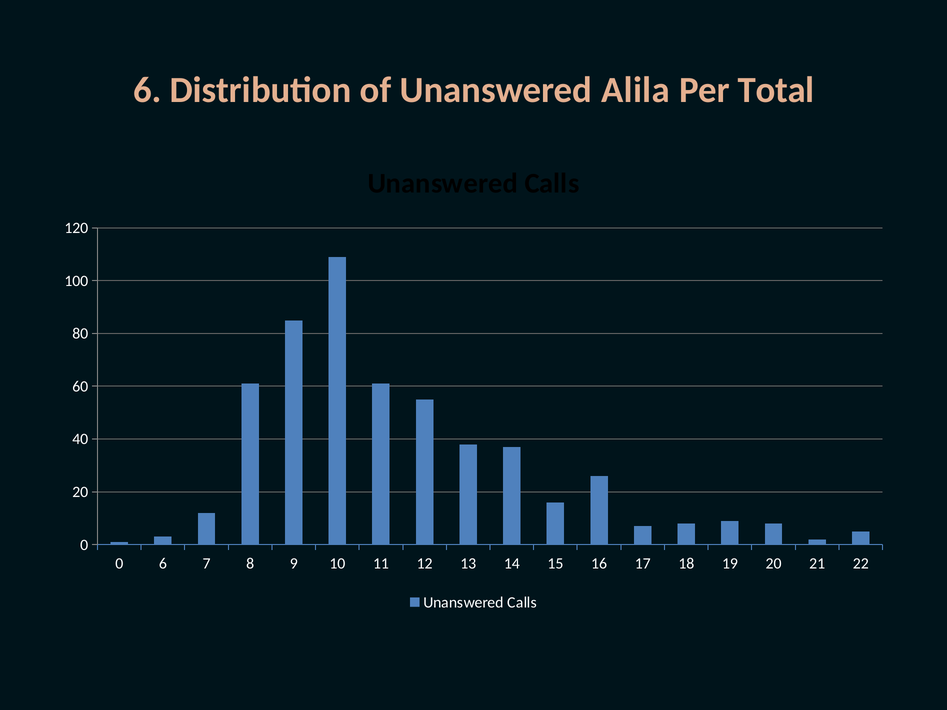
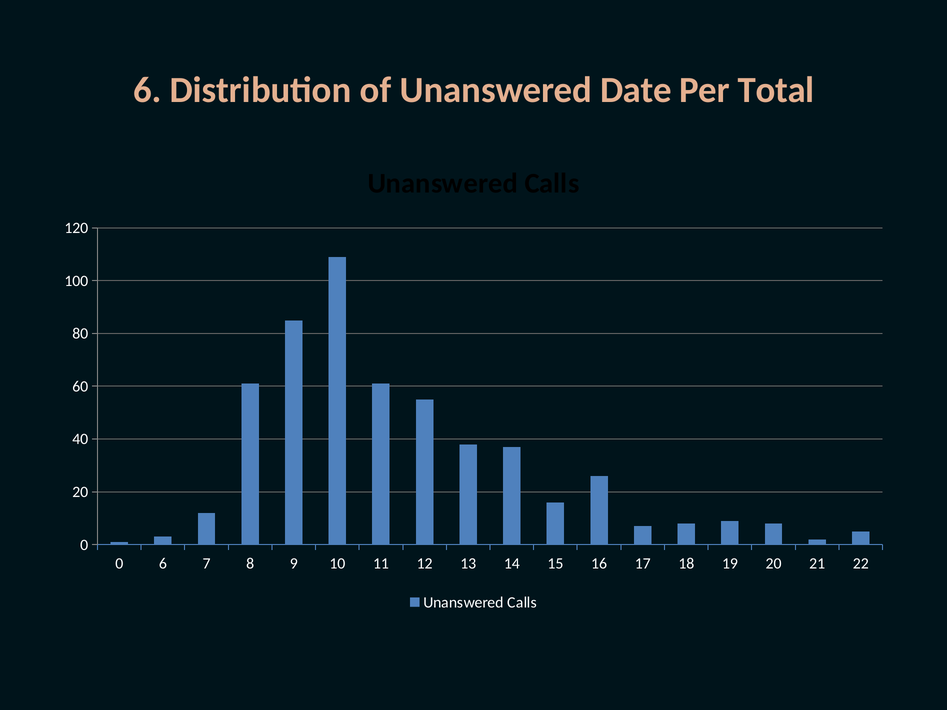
Alila: Alila -> Date
